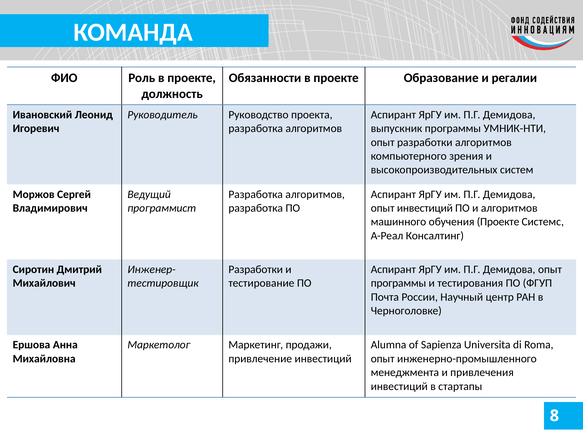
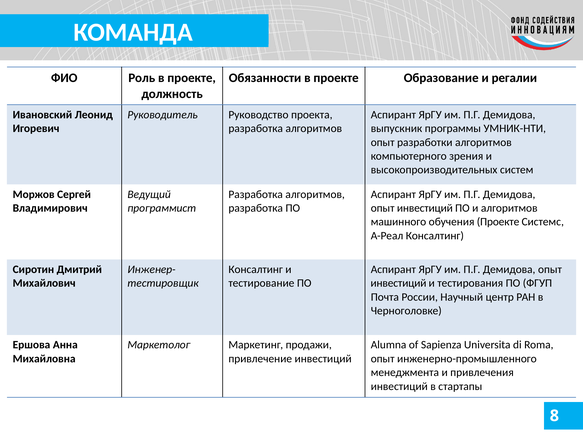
Разработки at (256, 270): Разработки -> Консалтинг
программы at (398, 283): программы -> инвестиций
